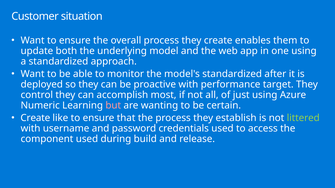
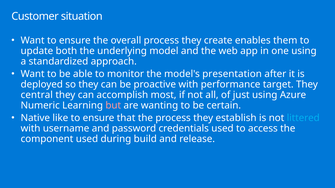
model's standardized: standardized -> presentation
control: control -> central
Create at (35, 118): Create -> Native
littered colour: light green -> light blue
